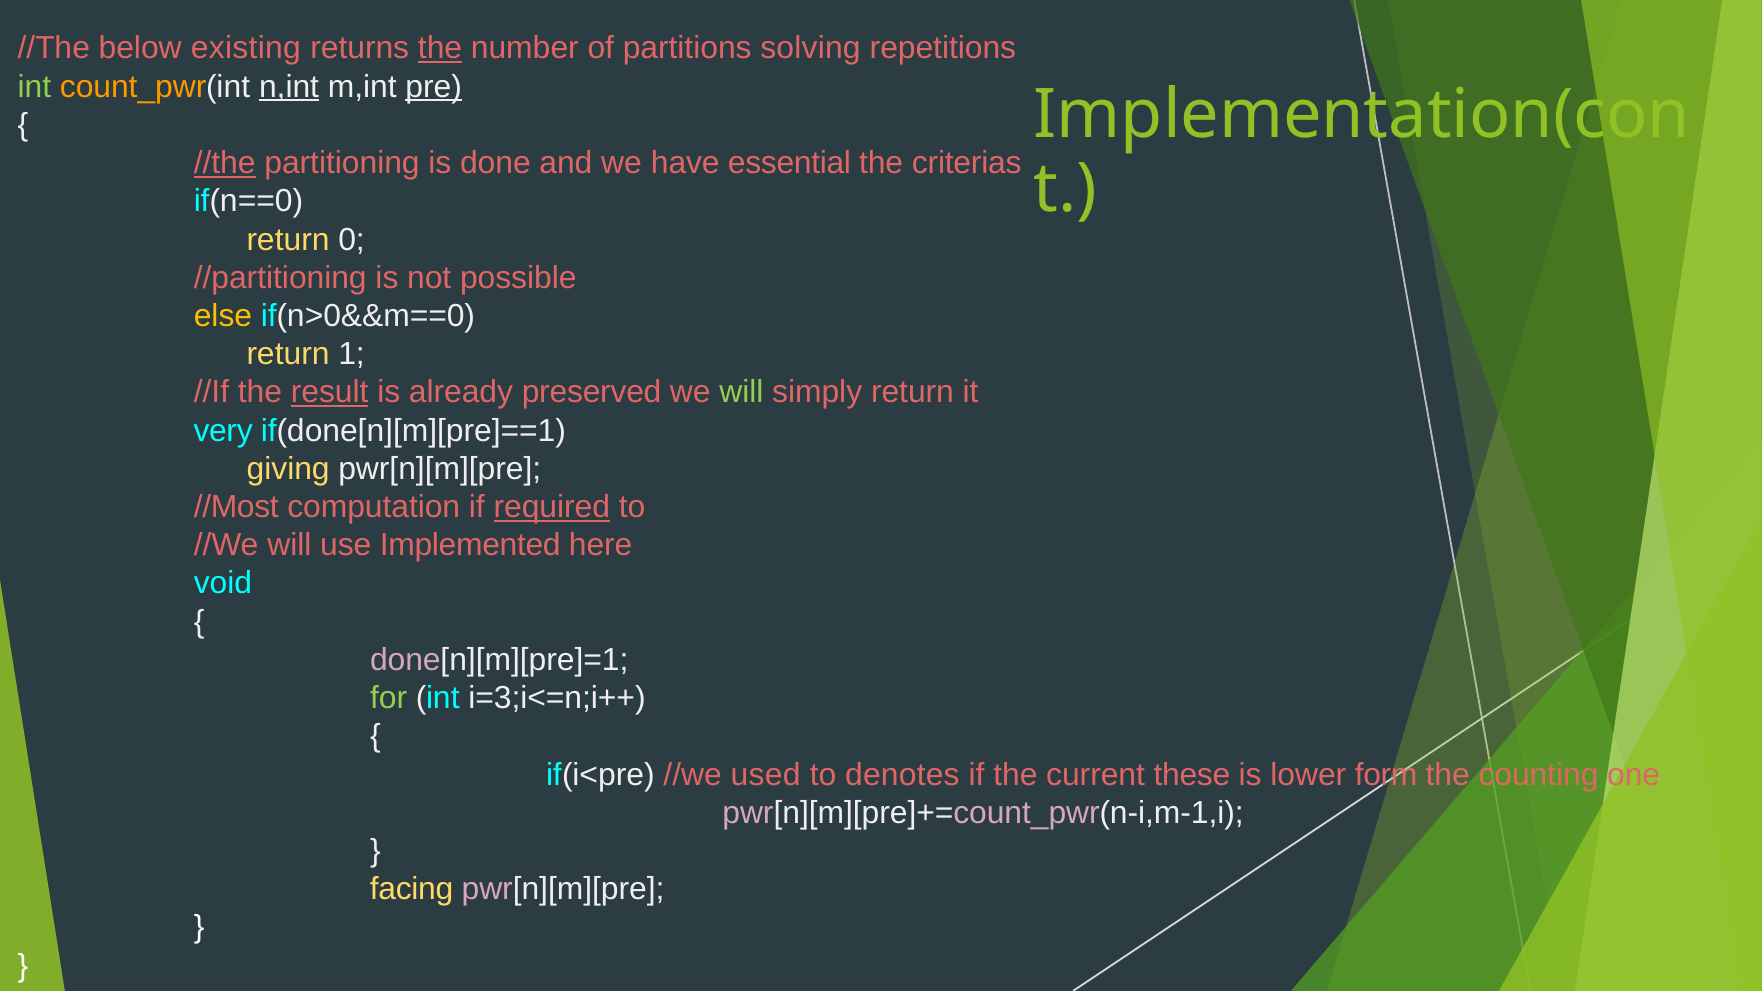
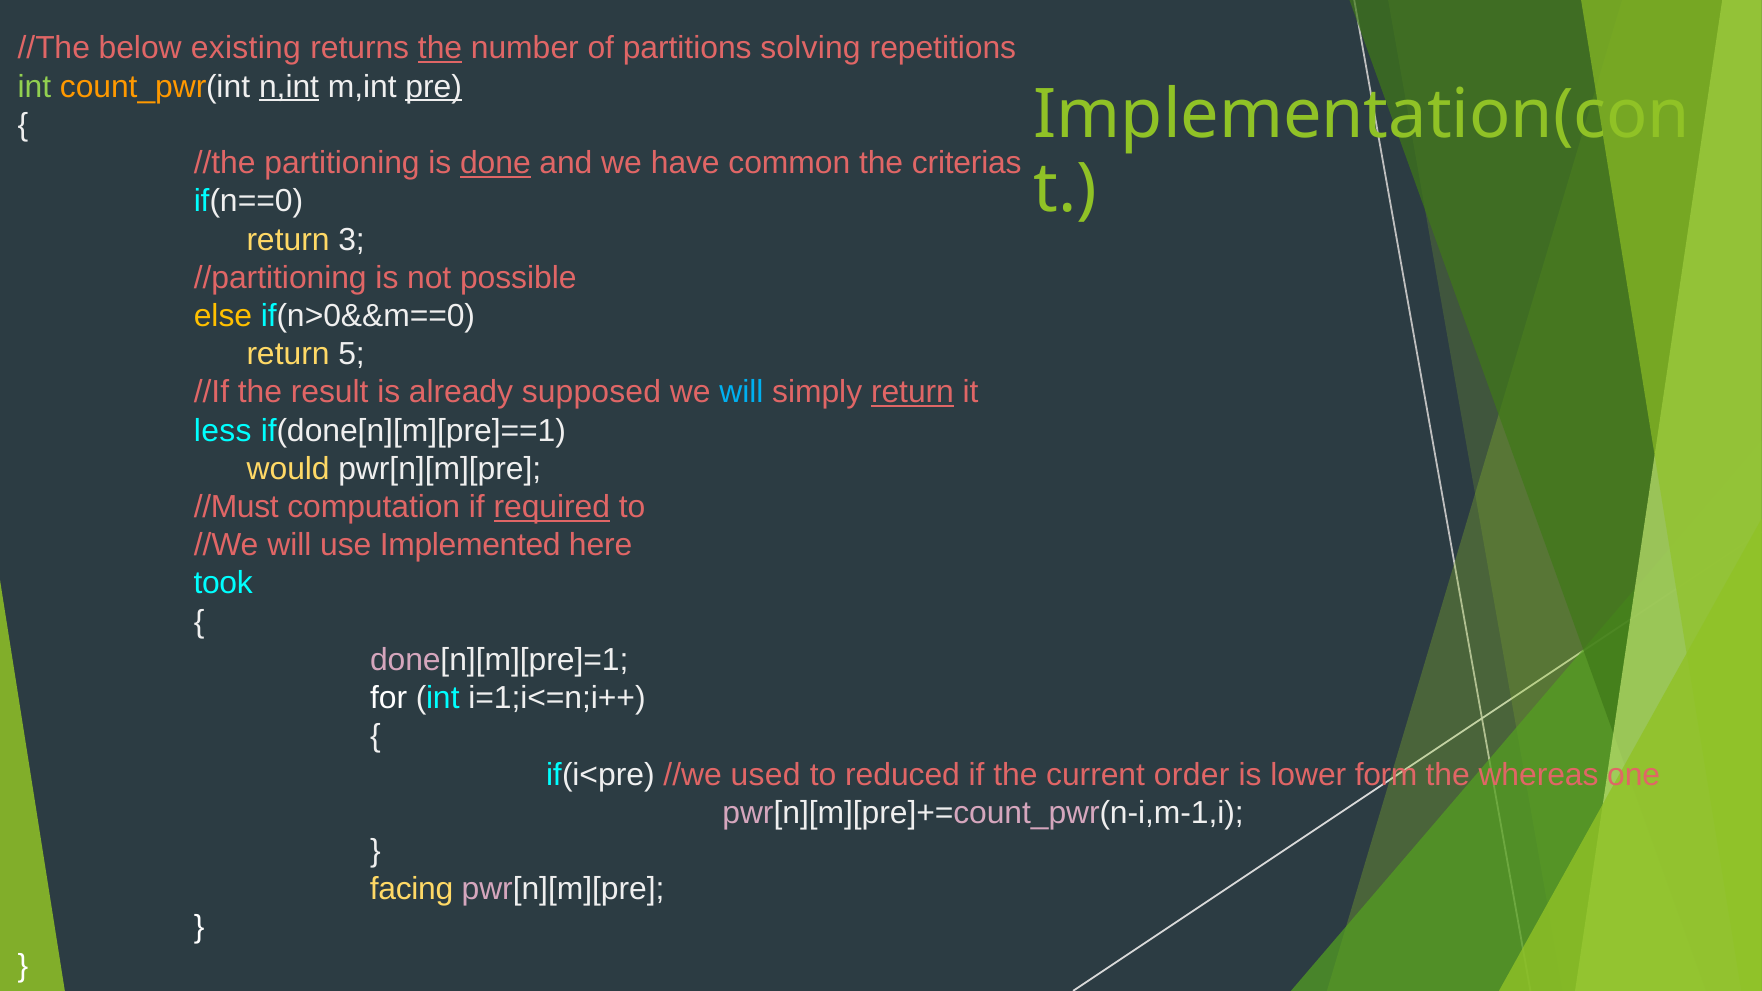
//the at (225, 163) underline: present -> none
done underline: none -> present
essential: essential -> common
0: 0 -> 3
1: 1 -> 5
result underline: present -> none
preserved: preserved -> supposed
will at (741, 392) colour: light green -> light blue
return at (912, 392) underline: none -> present
very: very -> less
giving: giving -> would
//Most: //Most -> //Must
void: void -> took
for colour: light green -> white
i=3;i<=n;i++: i=3;i<=n;i++ -> i=1;i<=n;i++
denotes: denotes -> reduced
these: these -> order
counting: counting -> whereas
